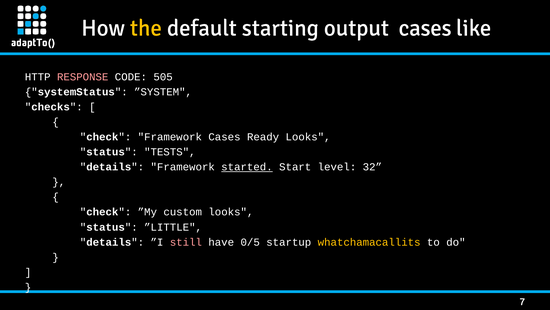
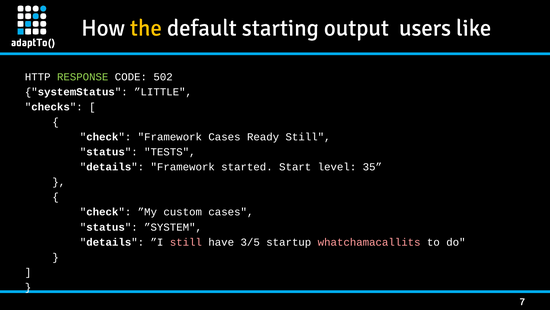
output cases: cases -> users
RESPONSE colour: pink -> light green
505: 505 -> 502
”SYSTEM: ”SYSTEM -> ”LITTLE
Ready Looks: Looks -> Still
started underline: present -> none
32: 32 -> 35
custom looks: looks -> cases
”LITTLE: ”LITTLE -> ”SYSTEM
0/5: 0/5 -> 3/5
whatchamacallits colour: yellow -> pink
